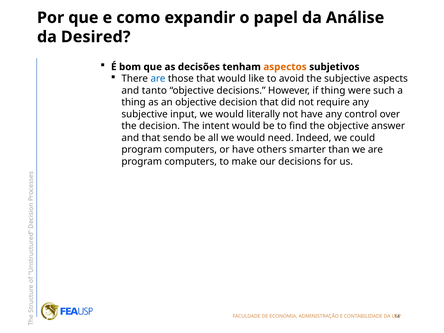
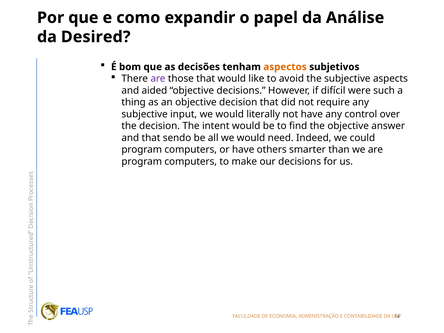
are at (158, 79) colour: blue -> purple
tanto: tanto -> aided
if thing: thing -> difícil
